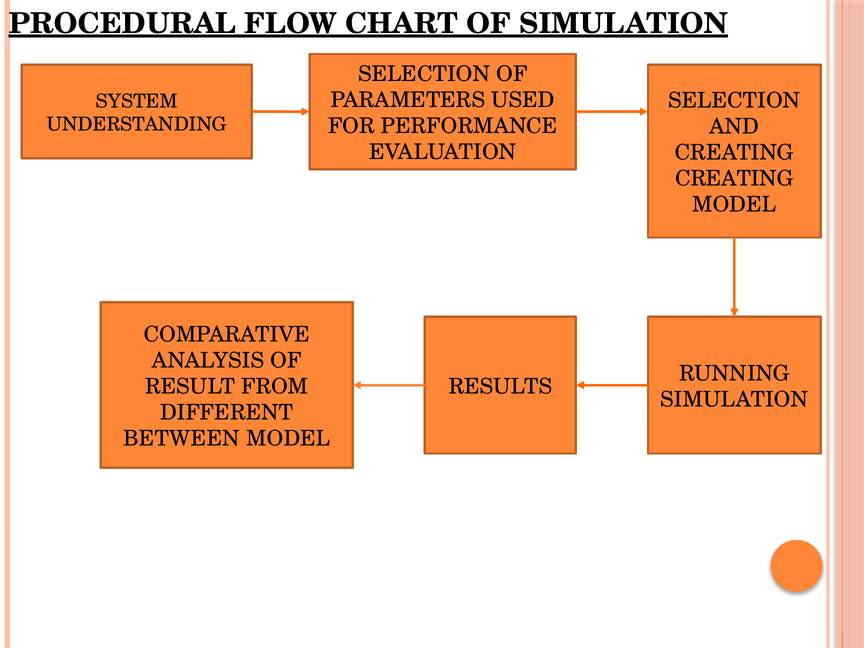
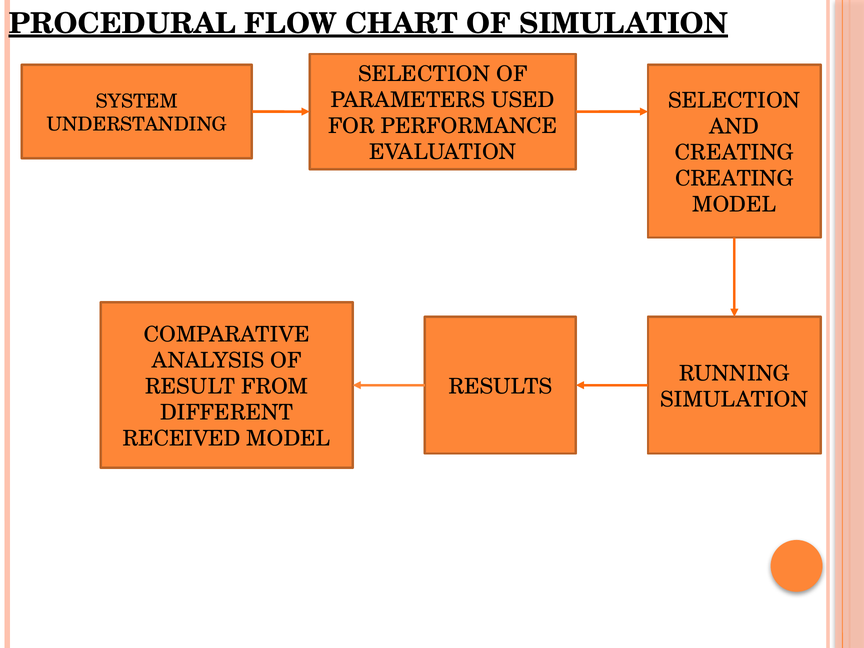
BETWEEN: BETWEEN -> RECEIVED
